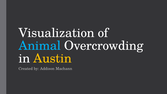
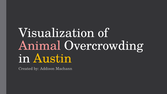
Animal colour: light blue -> pink
